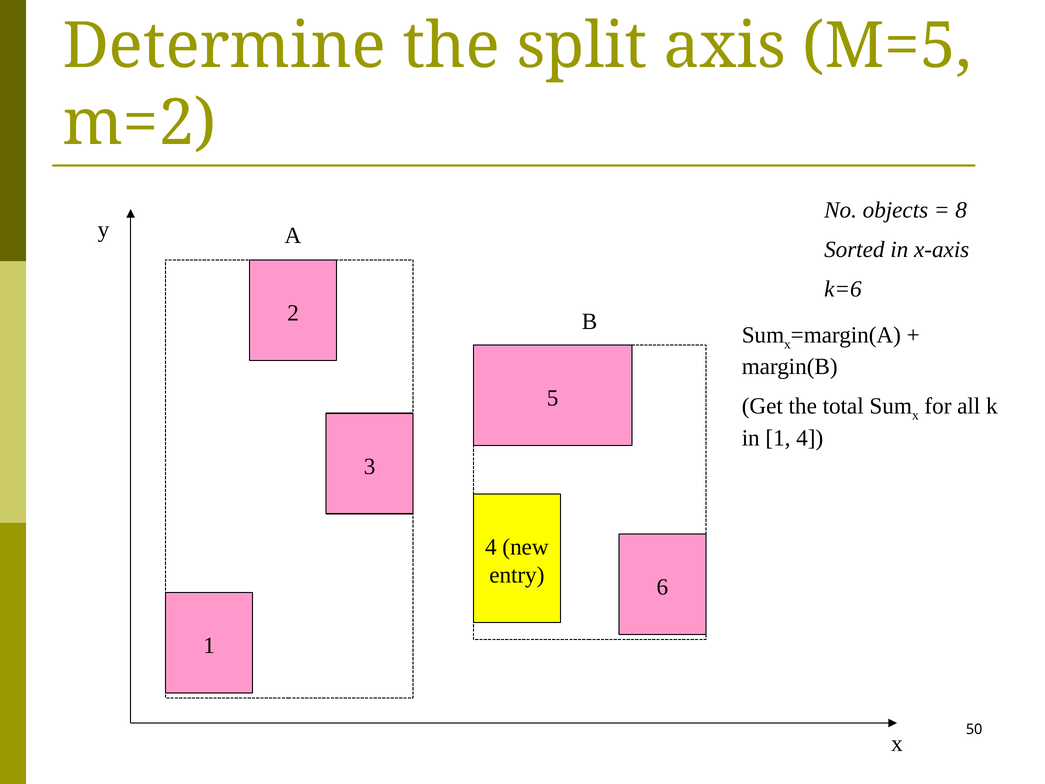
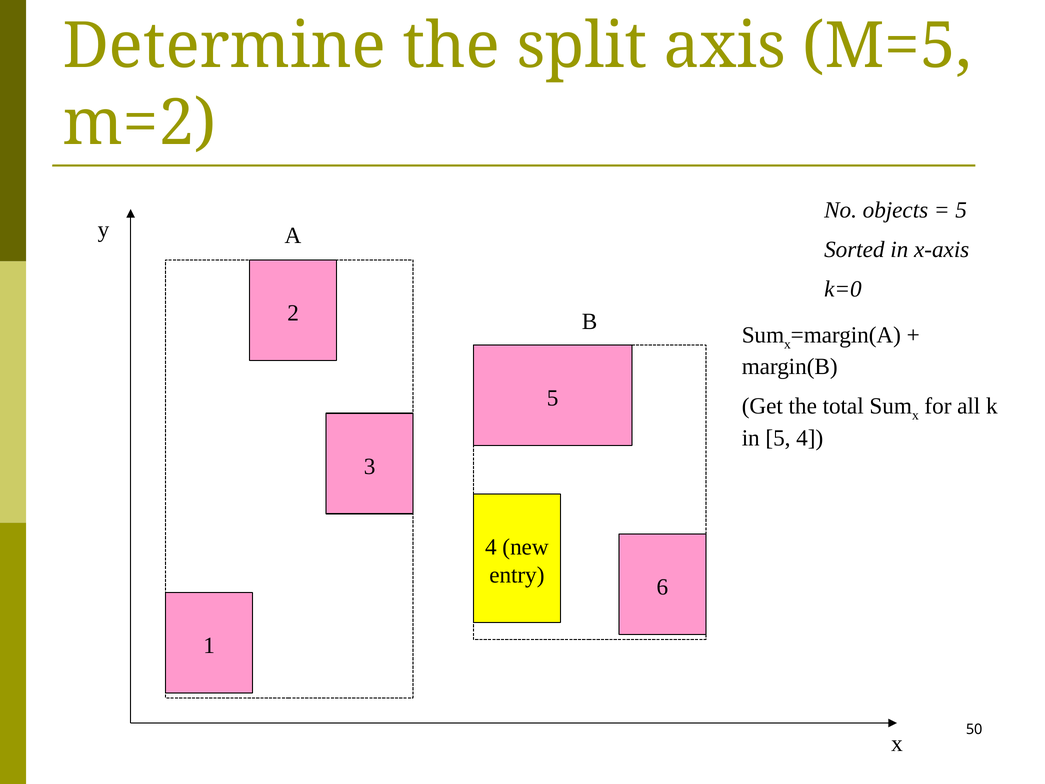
8 at (961, 210): 8 -> 5
k=6: k=6 -> k=0
in 1: 1 -> 5
